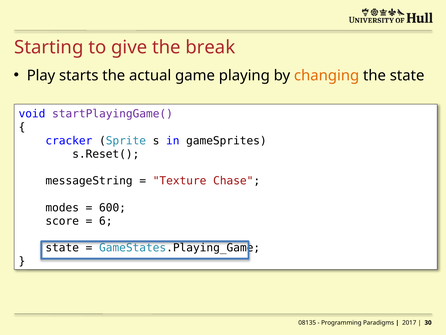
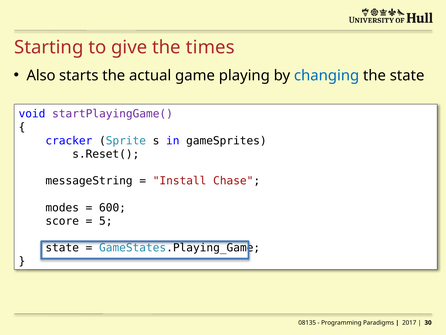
break: break -> times
Play: Play -> Also
changing colour: orange -> blue
Texture: Texture -> Install
6: 6 -> 5
